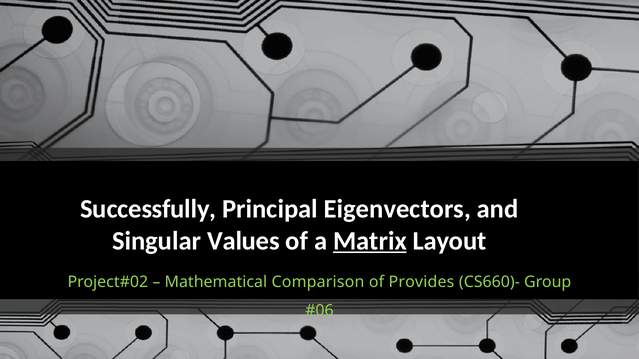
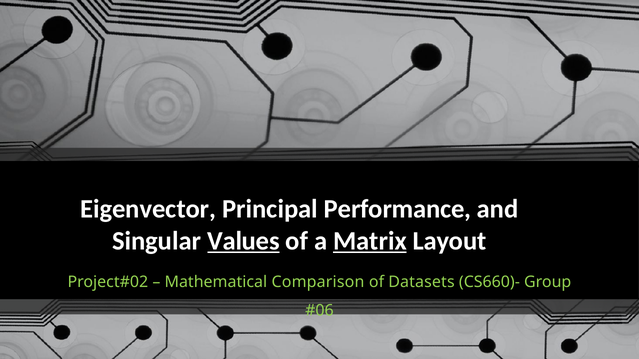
Successfully: Successfully -> Eigenvector
Eigenvectors: Eigenvectors -> Performance
Values underline: none -> present
Provides: Provides -> Datasets
